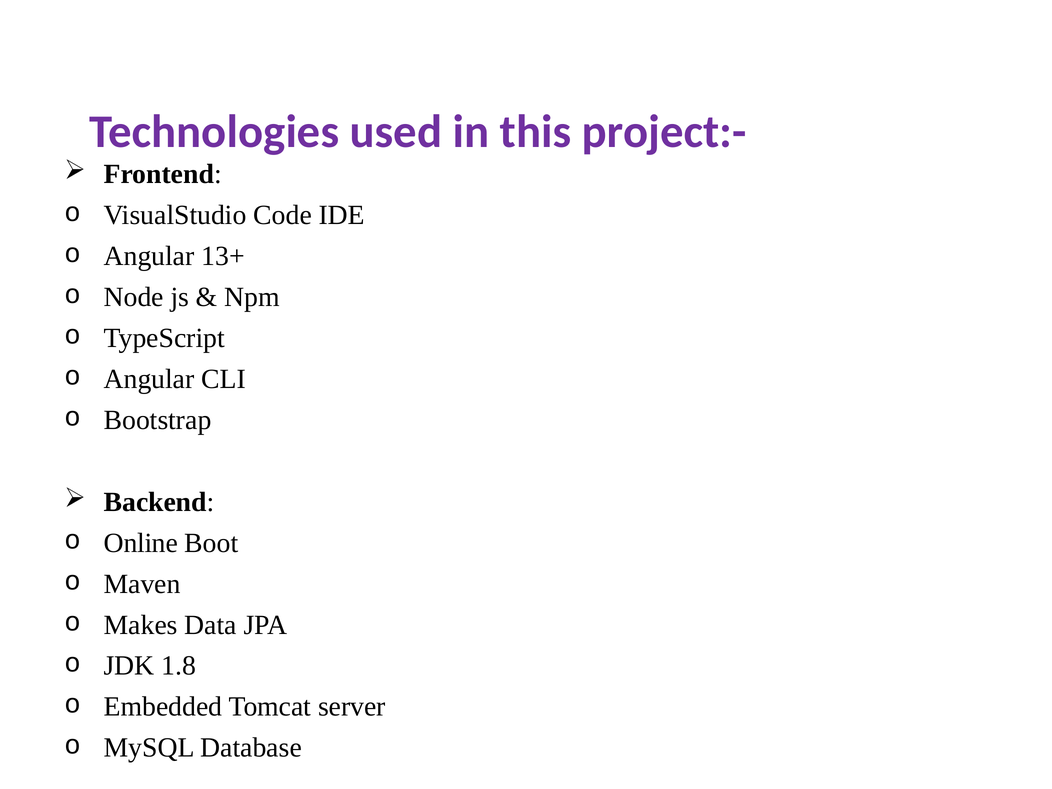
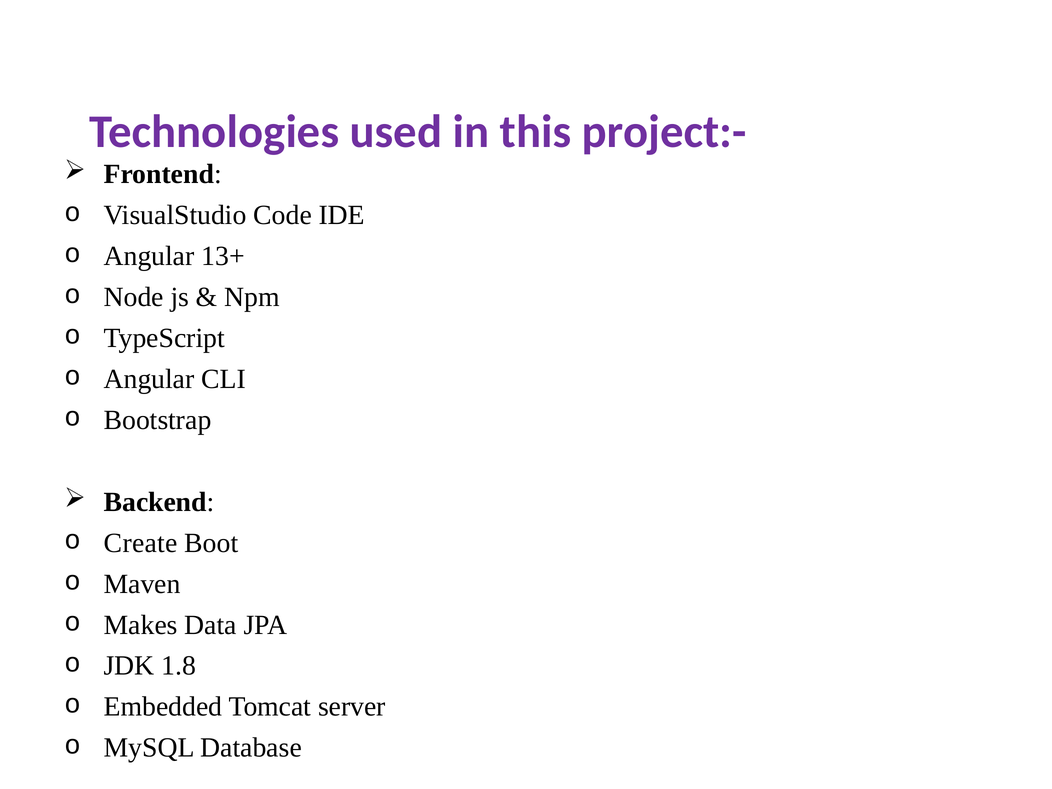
Online: Online -> Create
